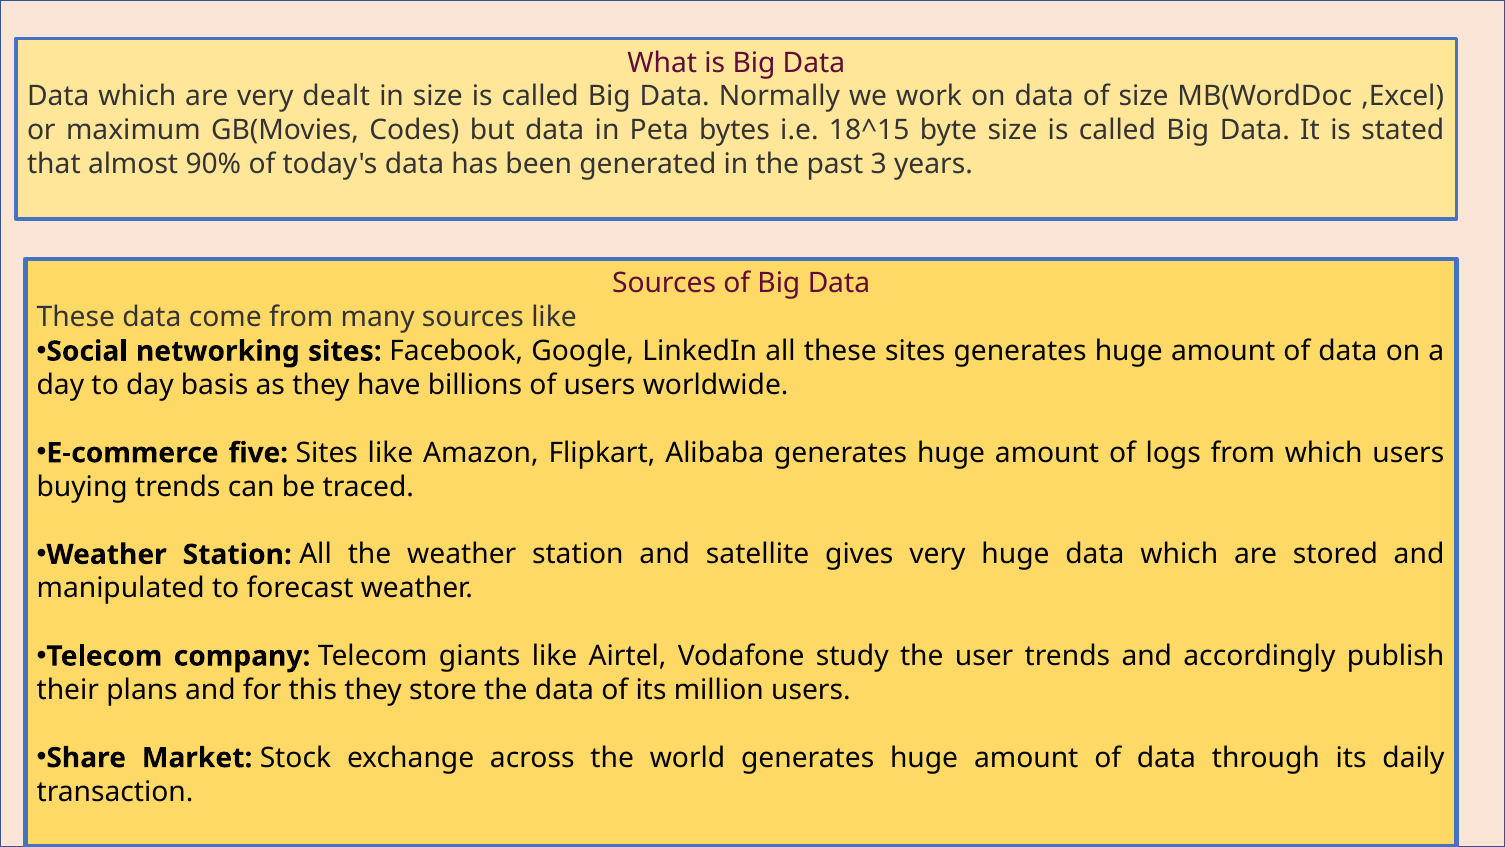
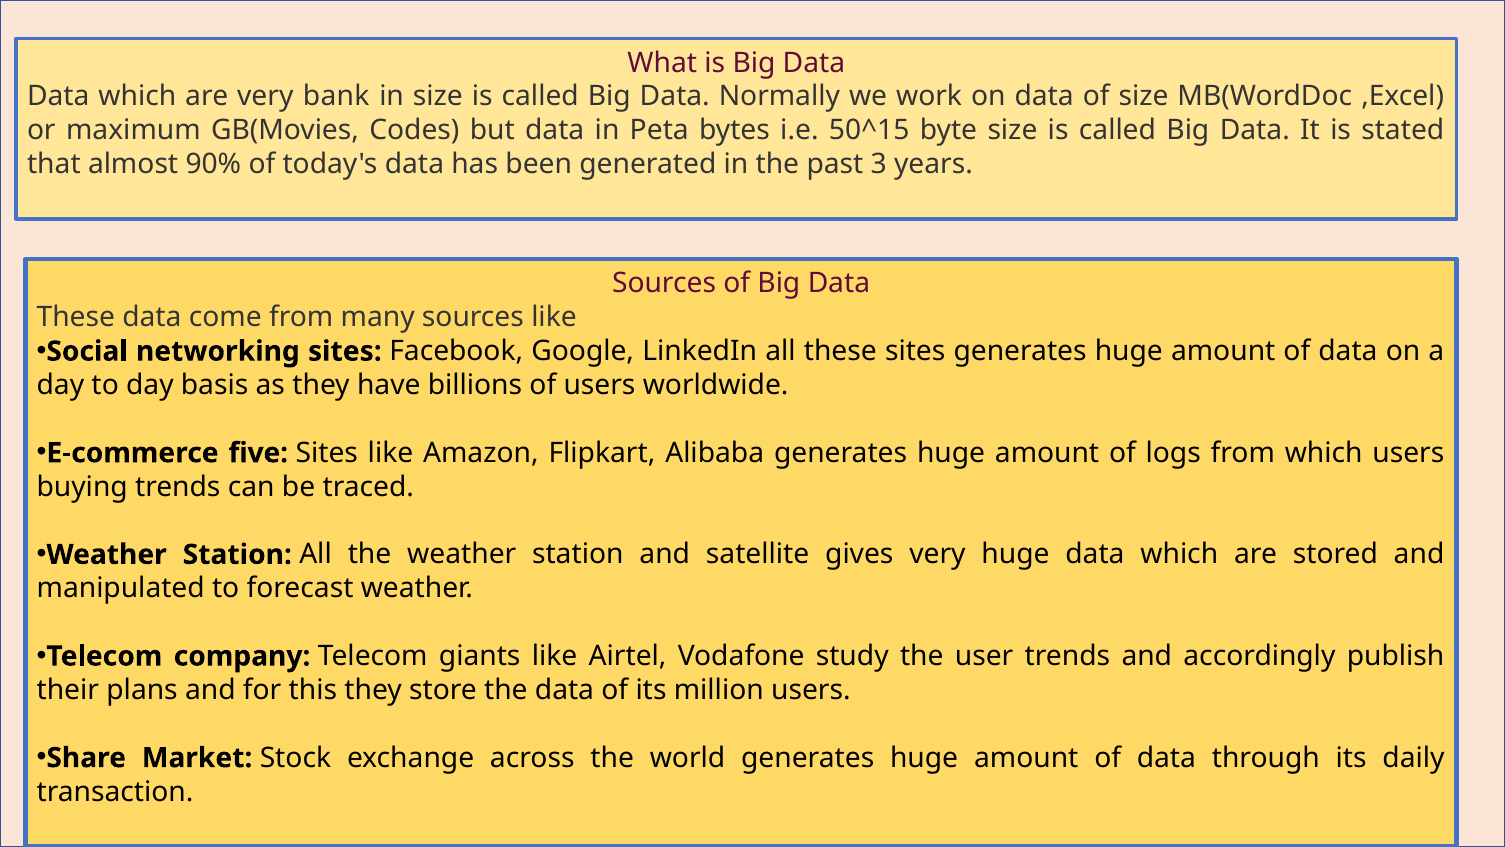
dealt: dealt -> bank
18^15: 18^15 -> 50^15
